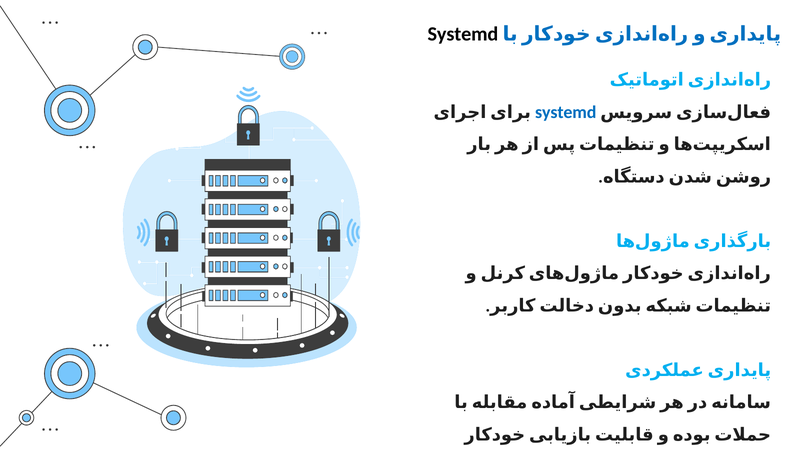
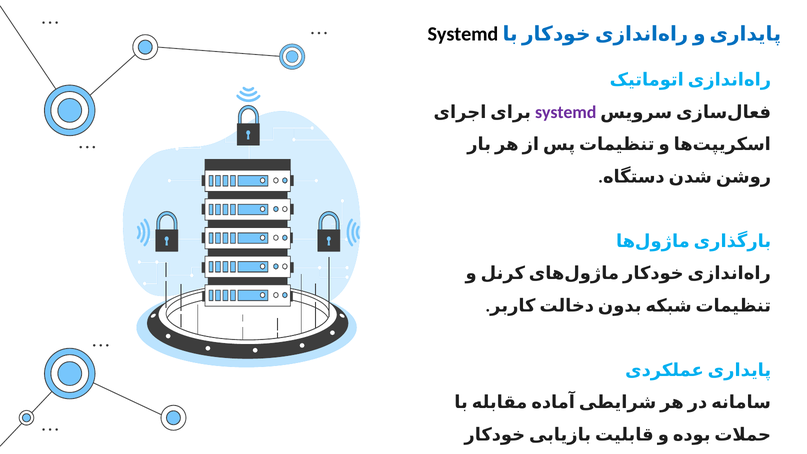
systemd at (566, 112) colour: blue -> purple
